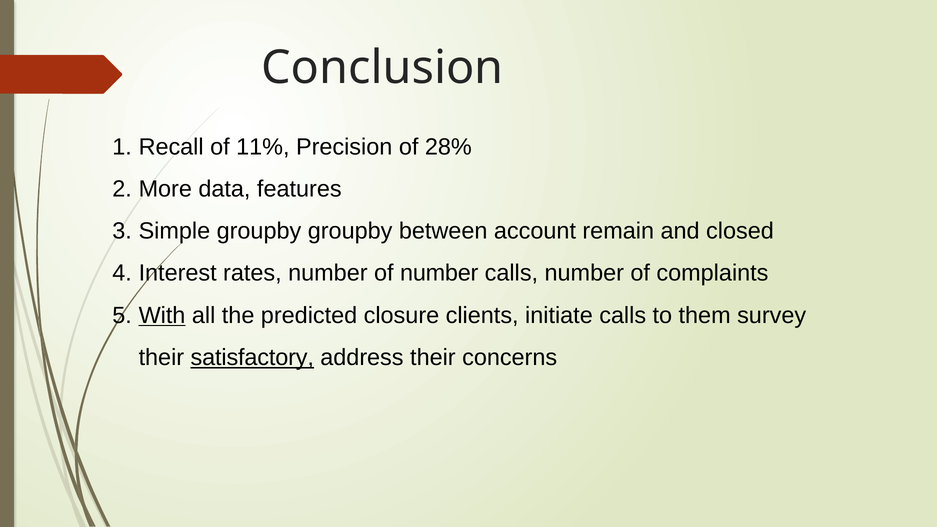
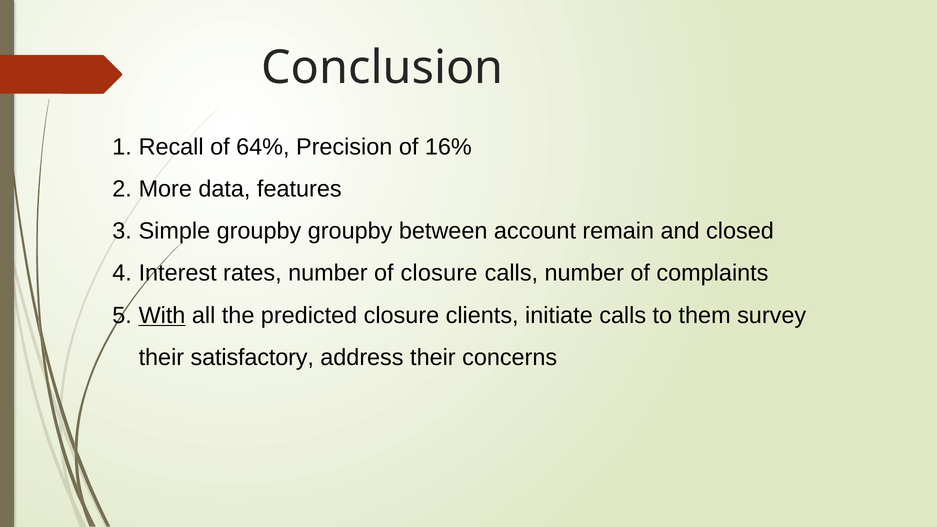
11%: 11% -> 64%
28%: 28% -> 16%
of number: number -> closure
satisfactory underline: present -> none
